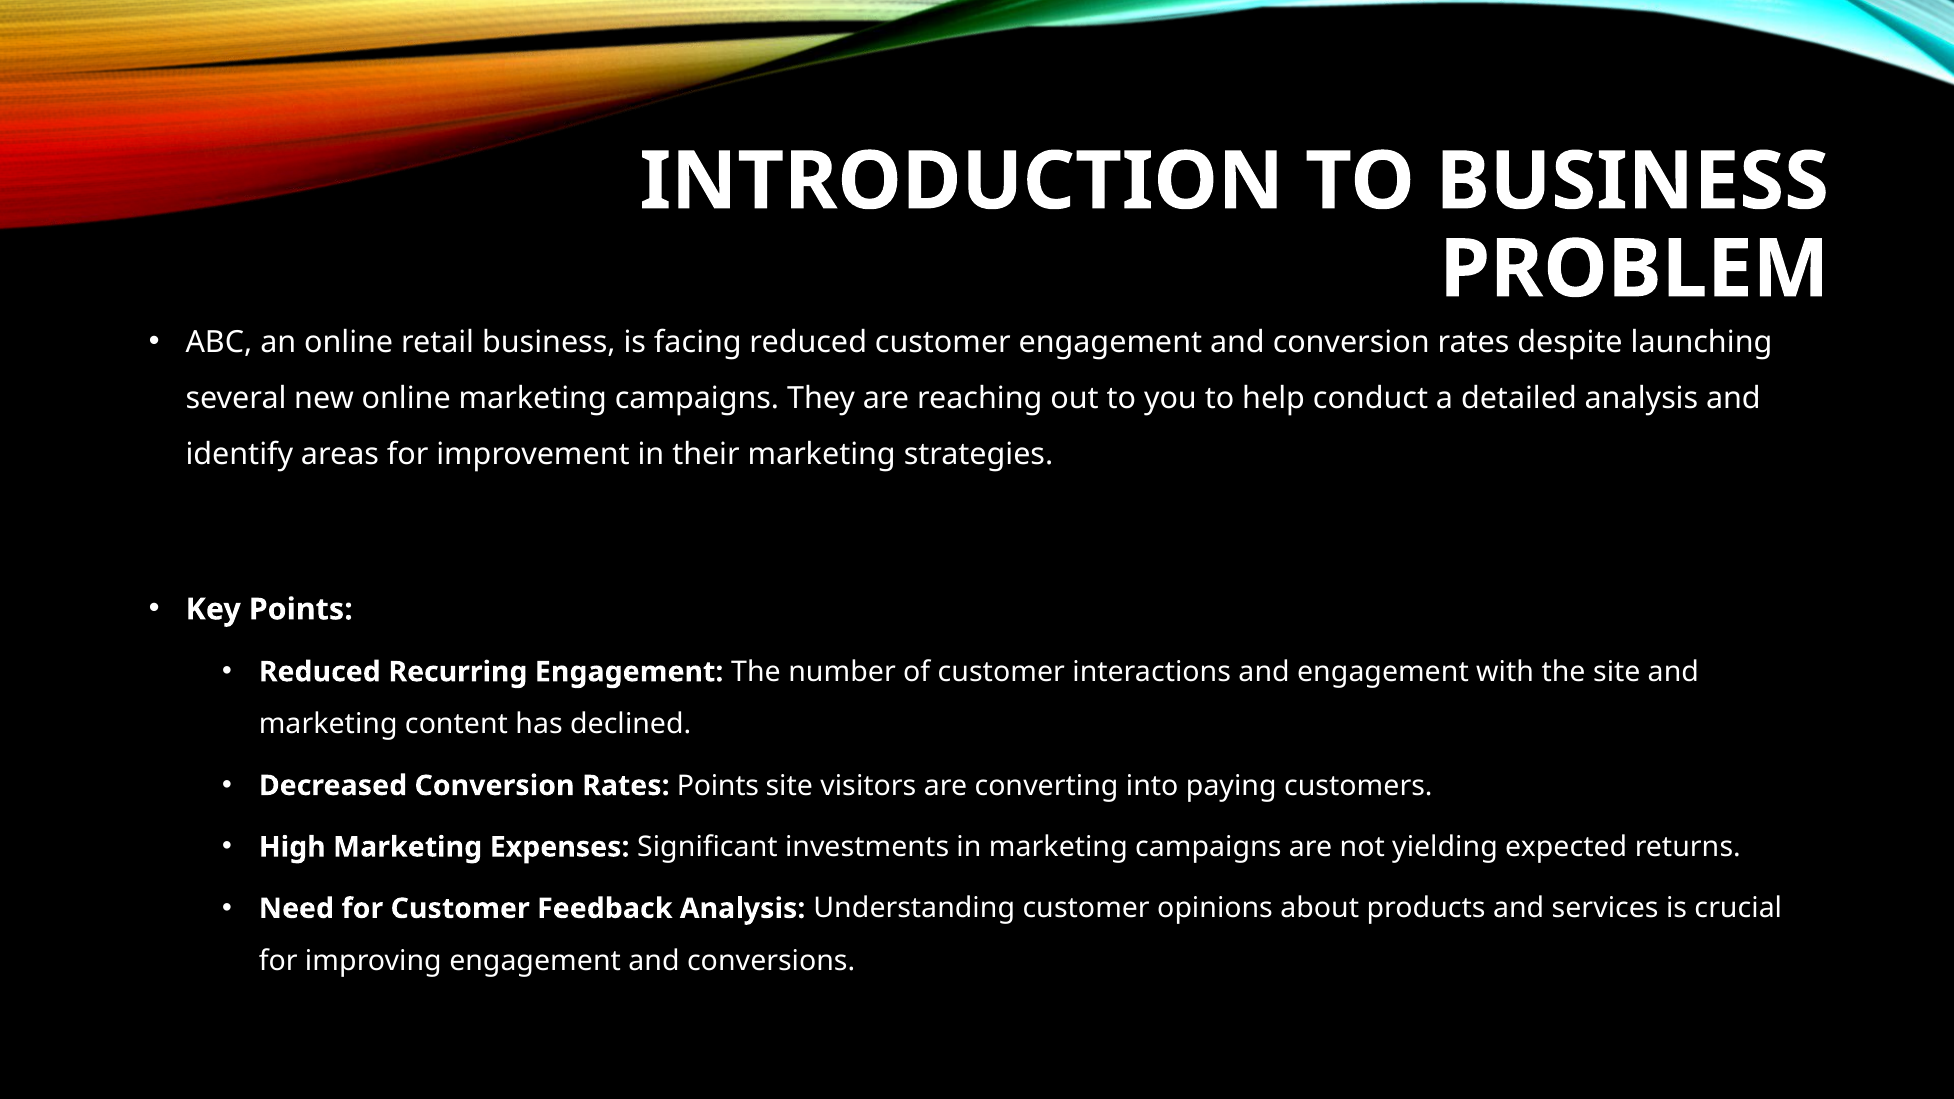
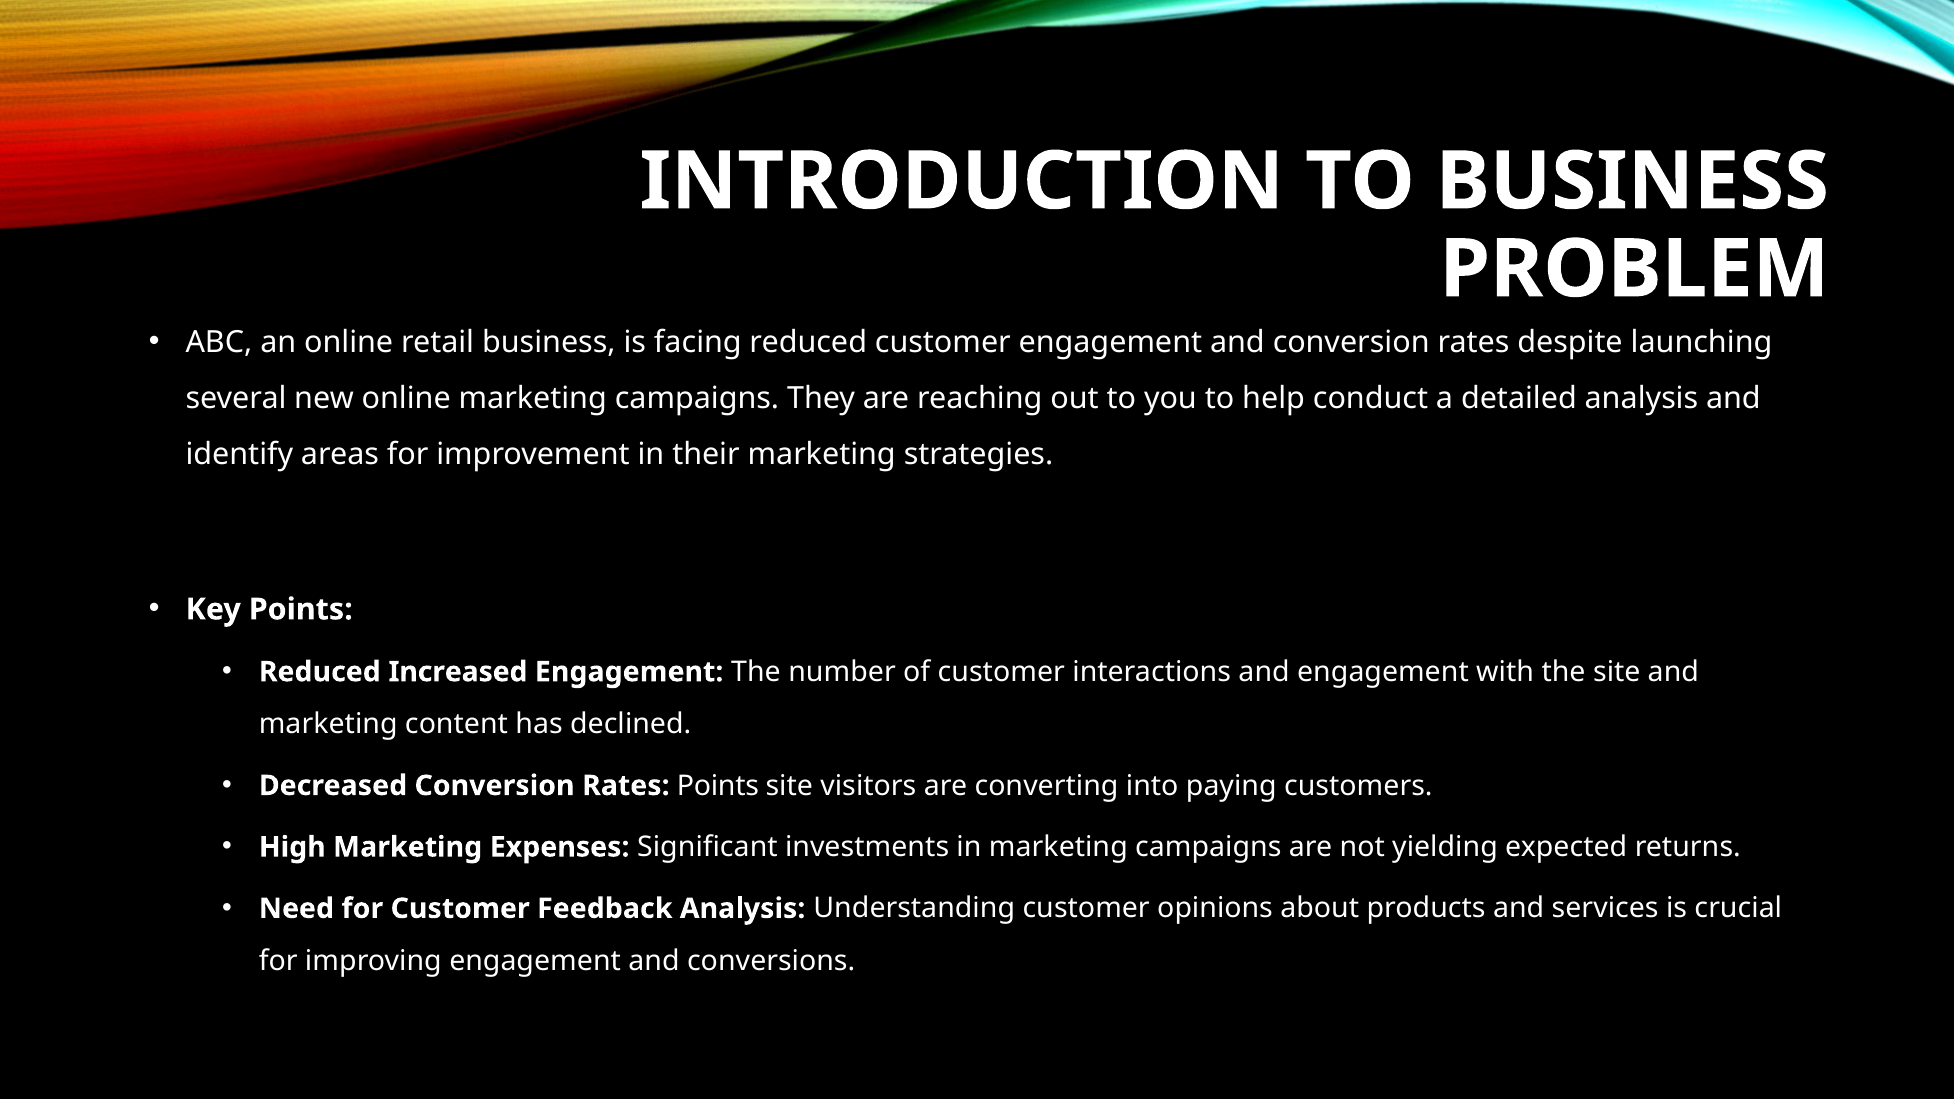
Recurring: Recurring -> Increased
